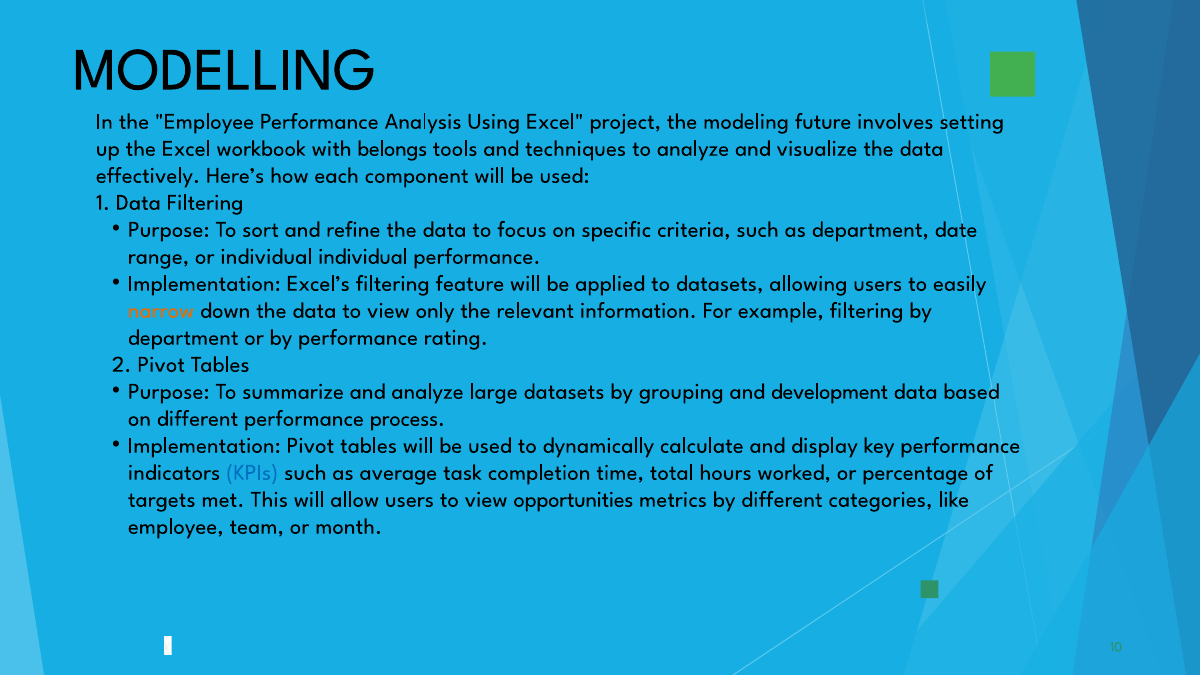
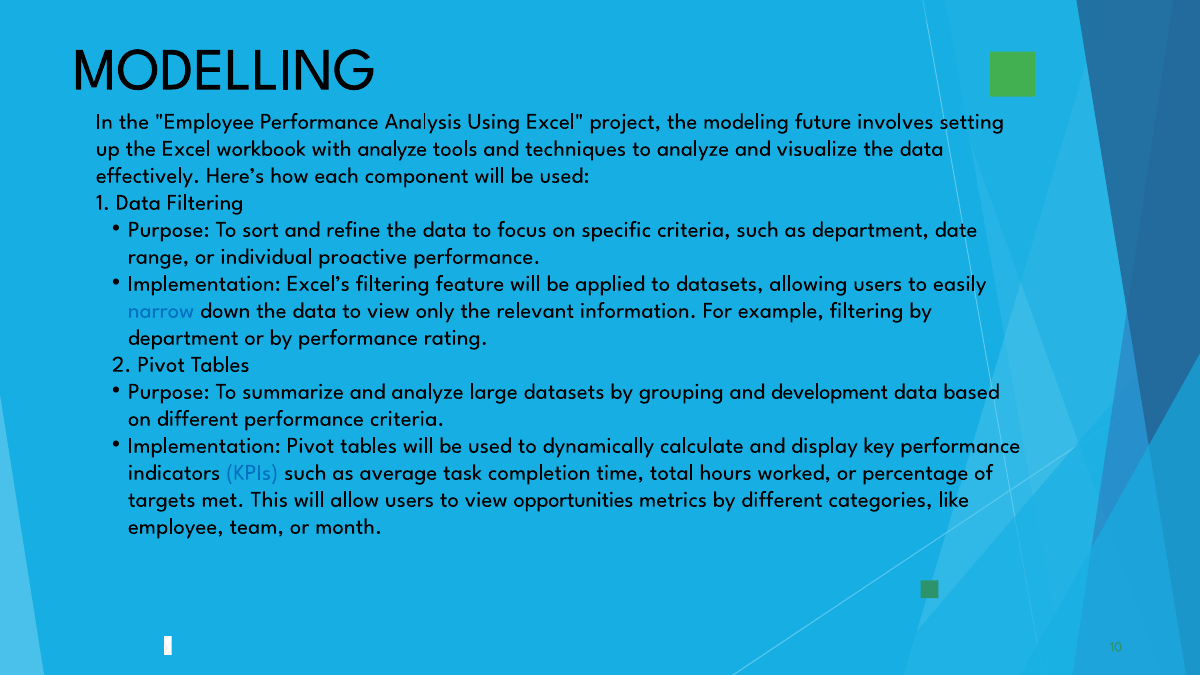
with belongs: belongs -> analyze
individual individual: individual -> proactive
narrow colour: orange -> blue
performance process: process -> criteria
